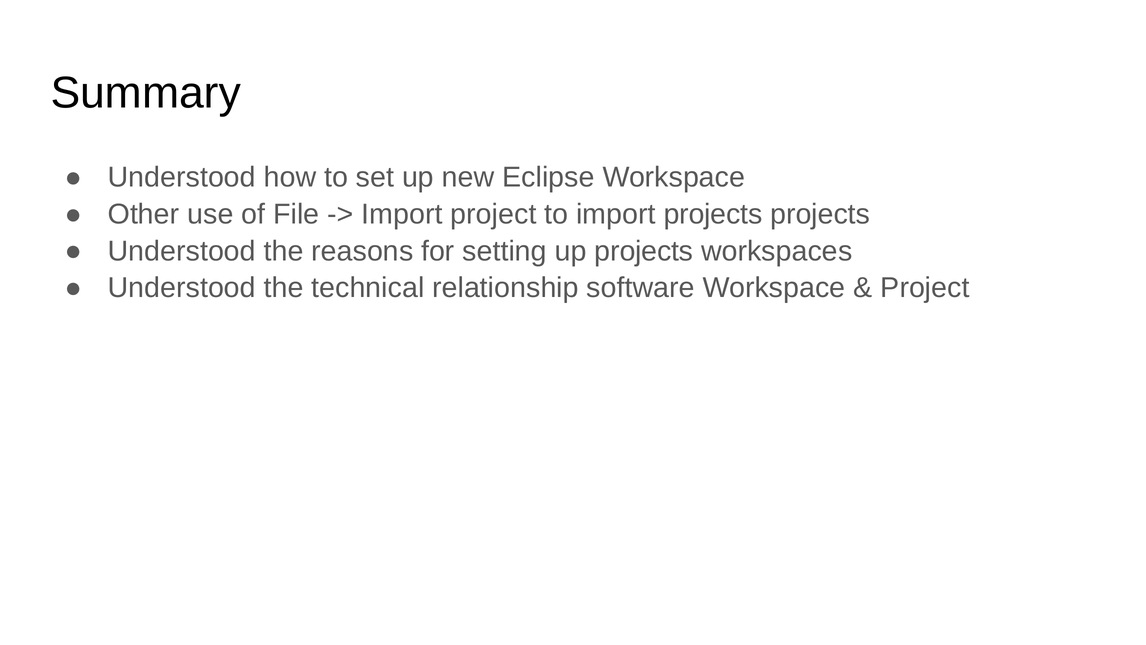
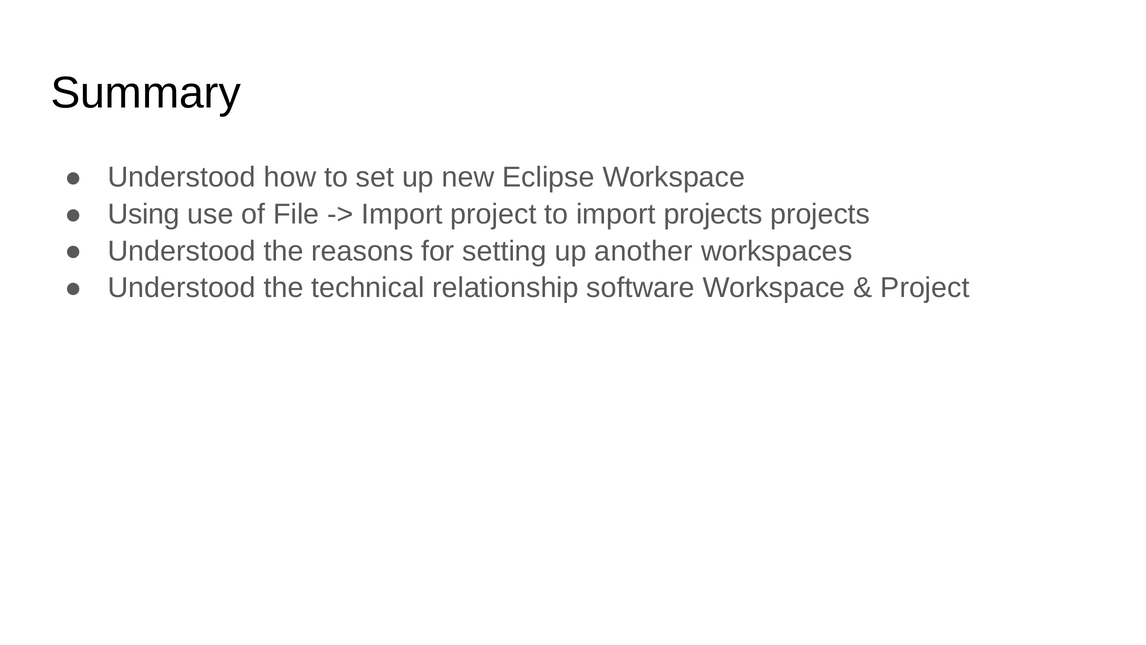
Other: Other -> Using
up projects: projects -> another
